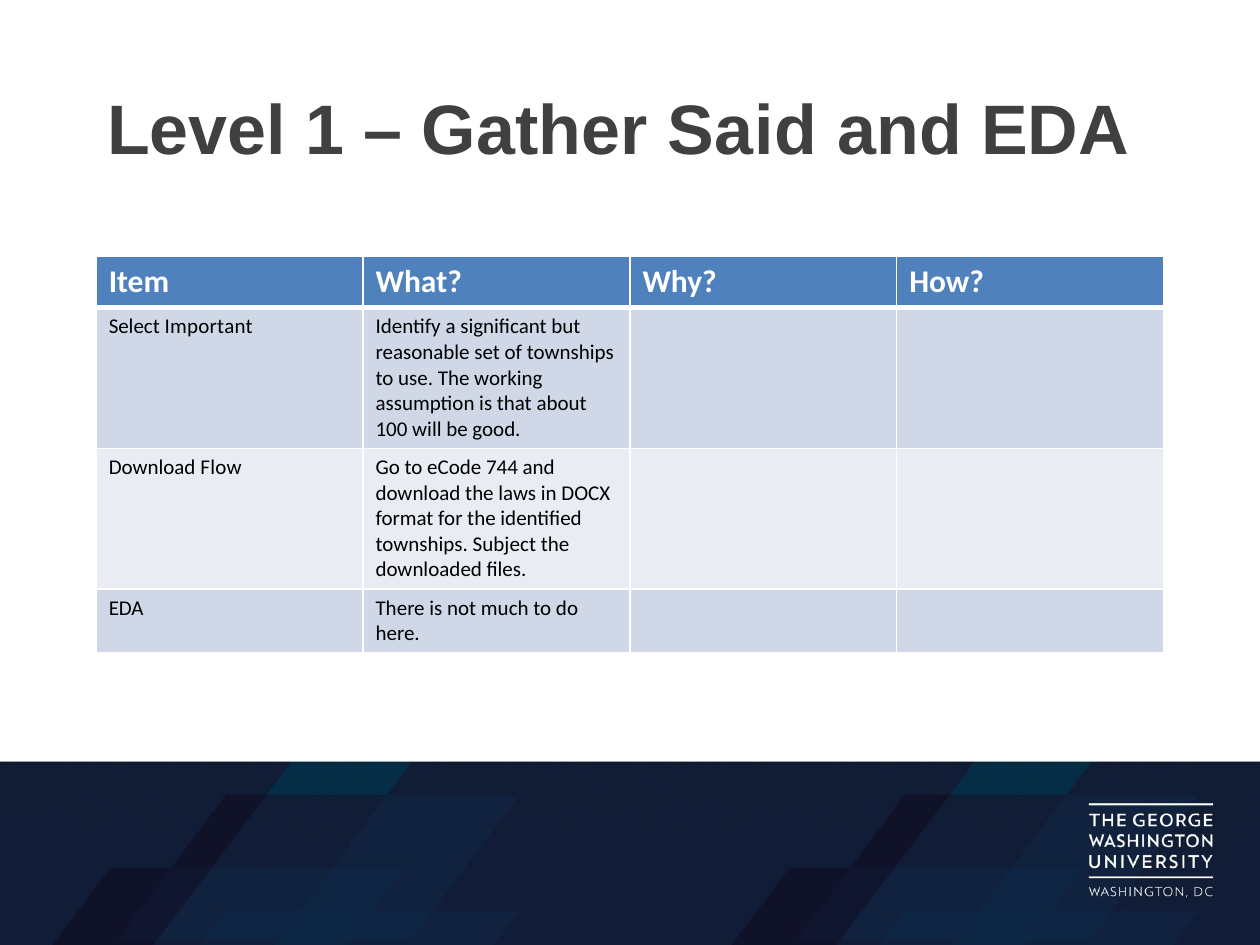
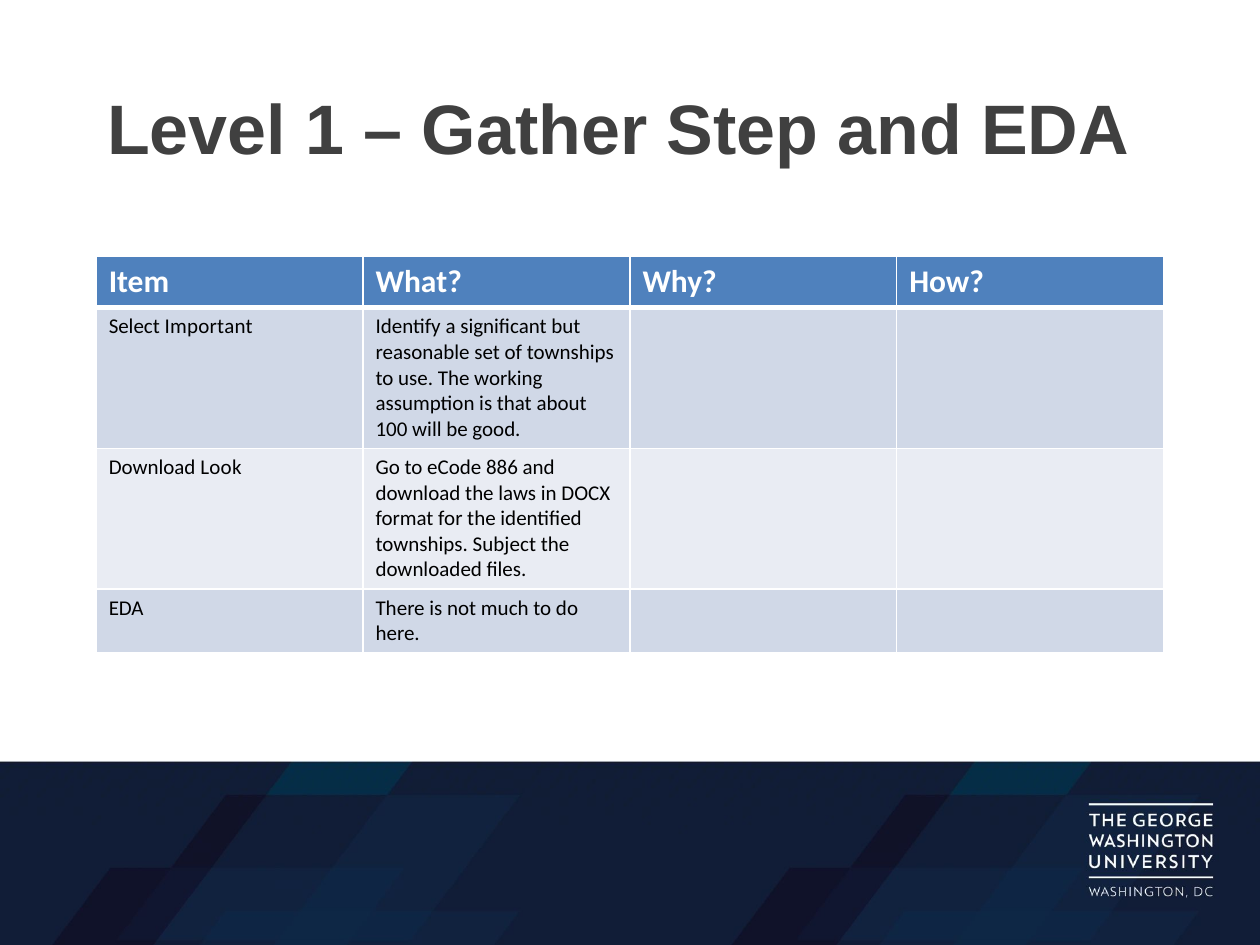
Said: Said -> Step
Flow: Flow -> Look
744: 744 -> 886
